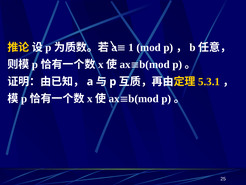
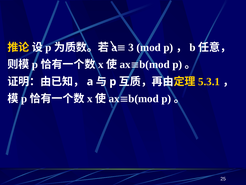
1: 1 -> 3
